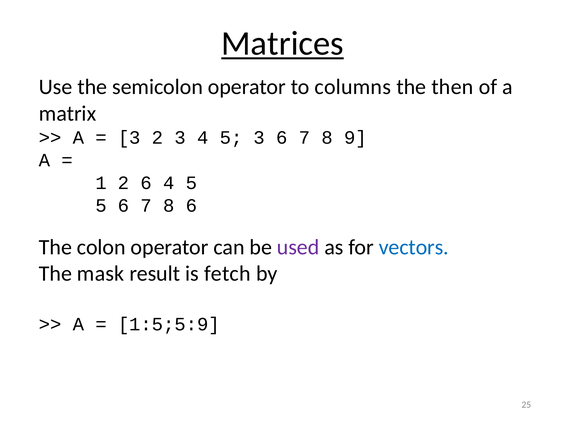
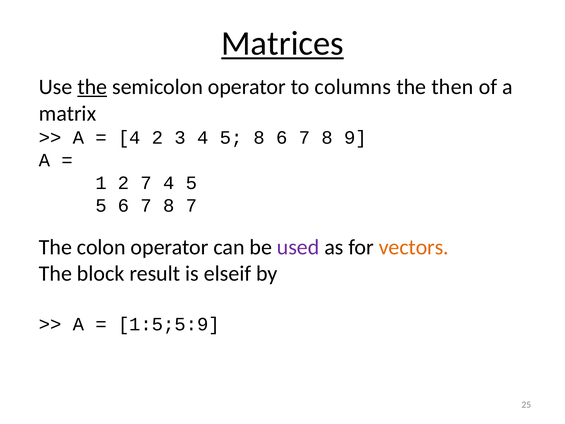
the at (92, 87) underline: none -> present
3 at (129, 138): 3 -> 4
5 3: 3 -> 8
2 6: 6 -> 7
8 6: 6 -> 7
vectors colour: blue -> orange
mask: mask -> block
fetch: fetch -> elseif
